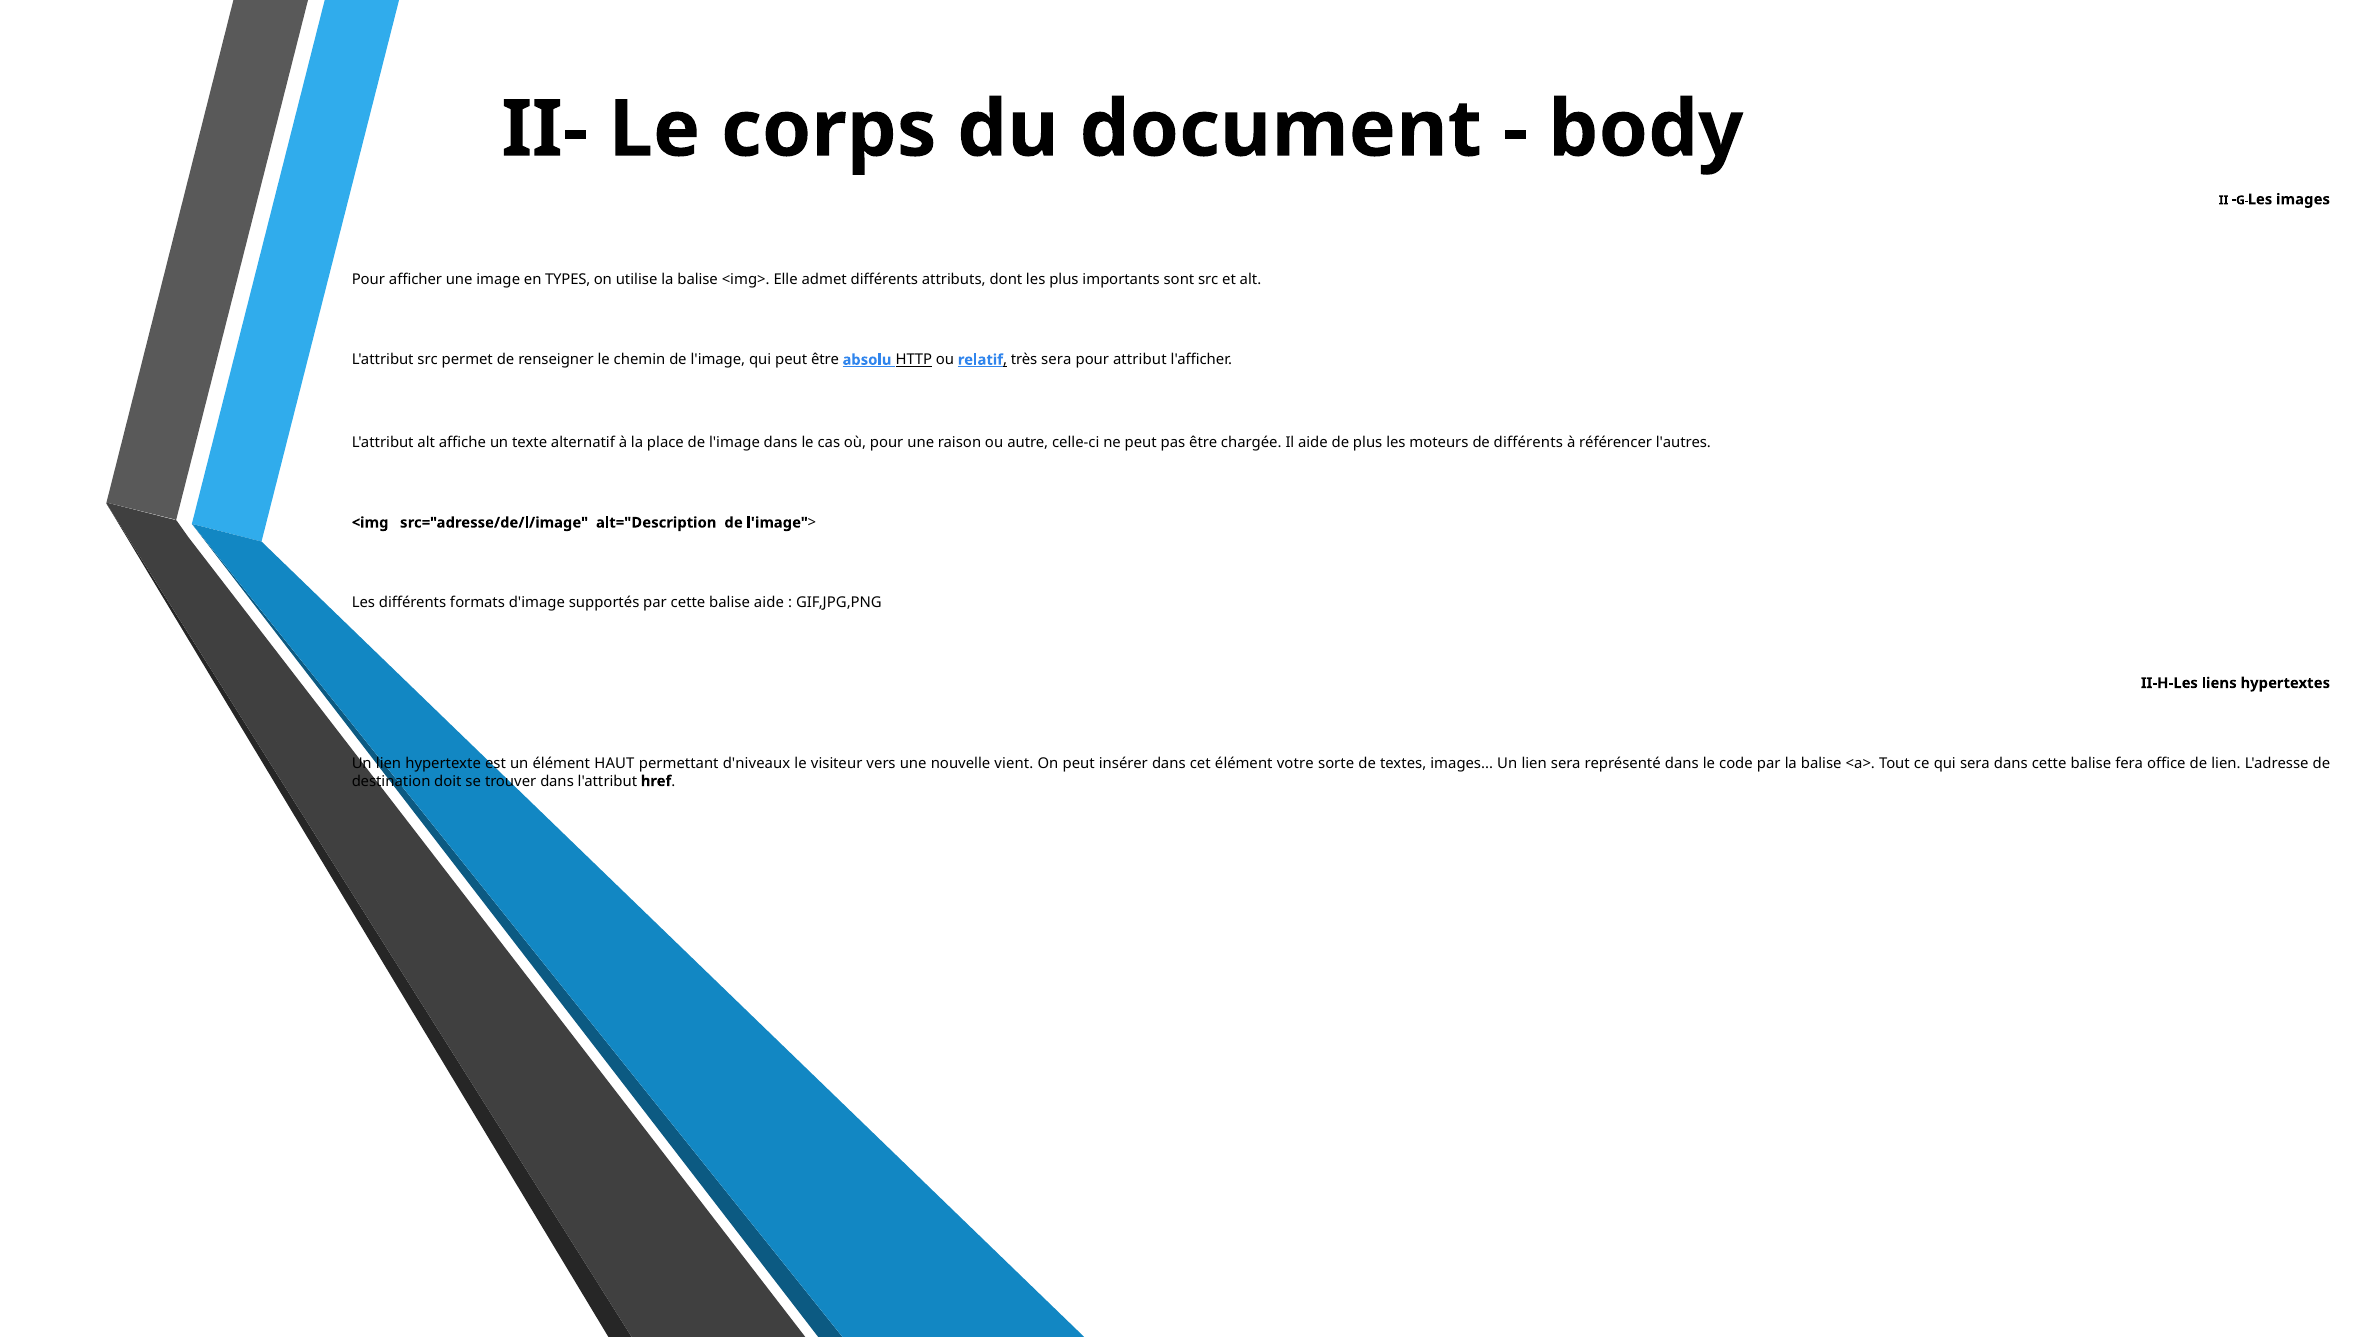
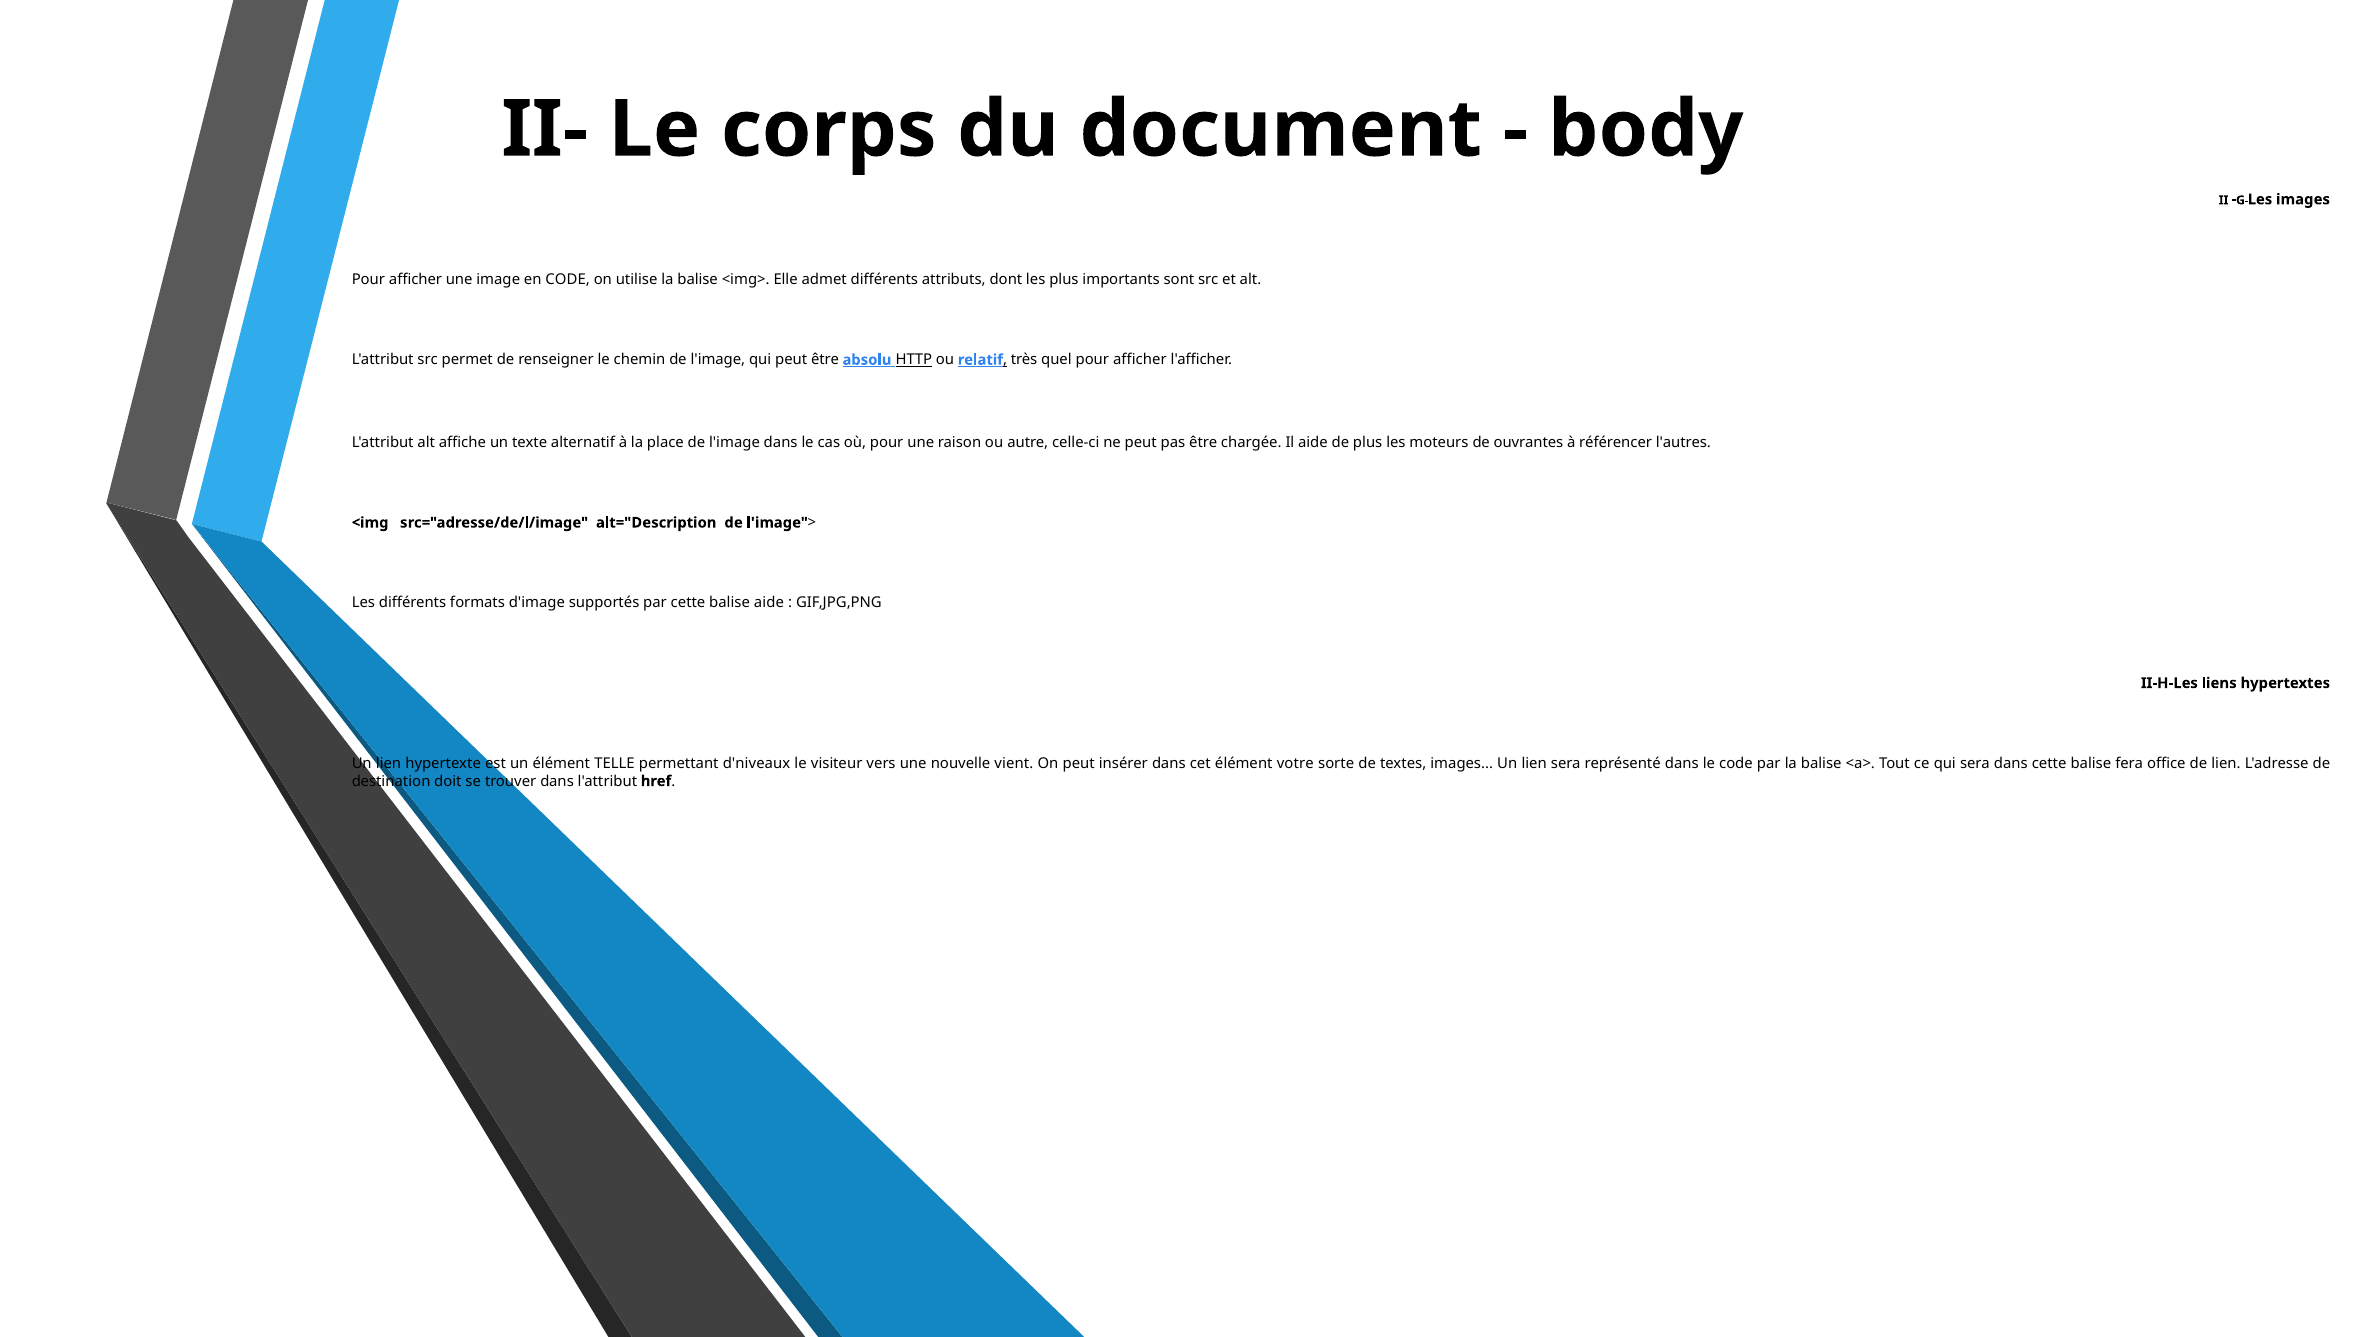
en TYPES: TYPES -> CODE
très sera: sera -> quel
attribut at (1140, 360): attribut -> afficher
de différents: différents -> ouvrantes
HAUT: HAUT -> TELLE
